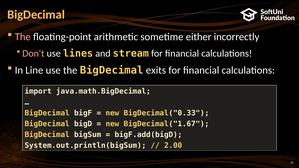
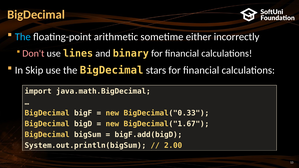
The at (23, 37) colour: pink -> light blue
stream: stream -> binary
Line: Line -> Skip
exits: exits -> stars
